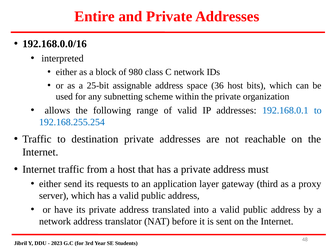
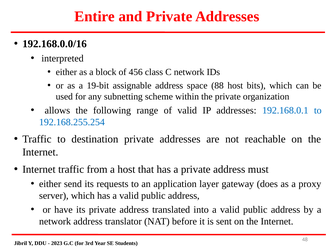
980: 980 -> 456
25-bit: 25-bit -> 19-bit
36: 36 -> 88
third: third -> does
